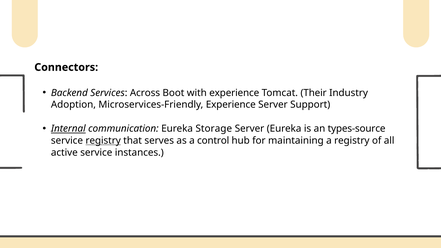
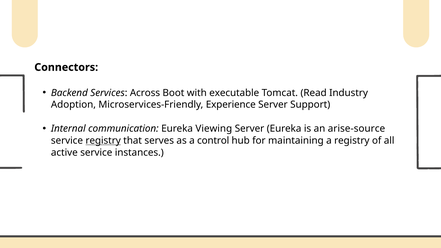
with experience: experience -> executable
Their: Their -> Read
Internal underline: present -> none
Storage: Storage -> Viewing
types-source: types-source -> arise-source
